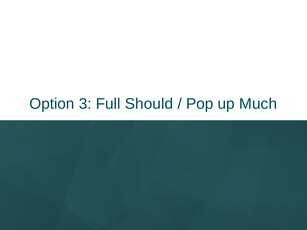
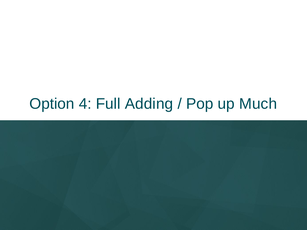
3: 3 -> 4
Should: Should -> Adding
